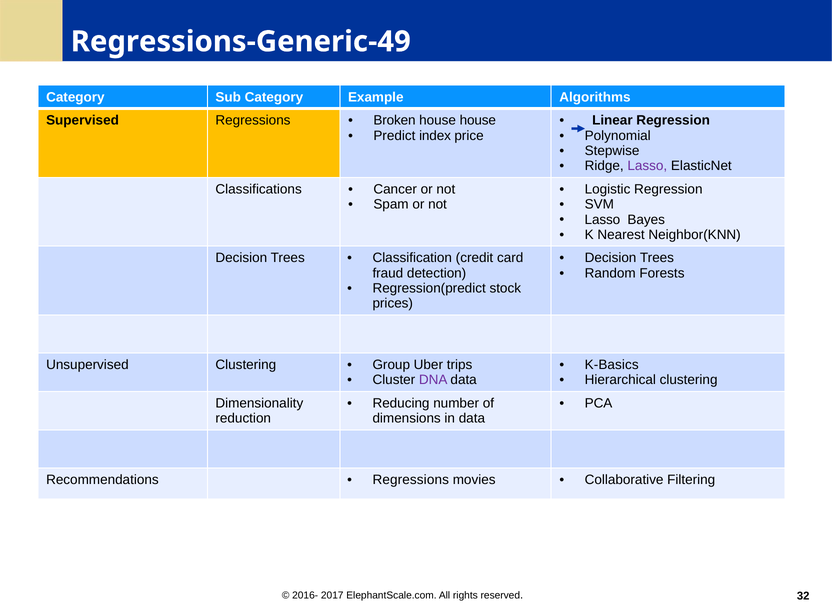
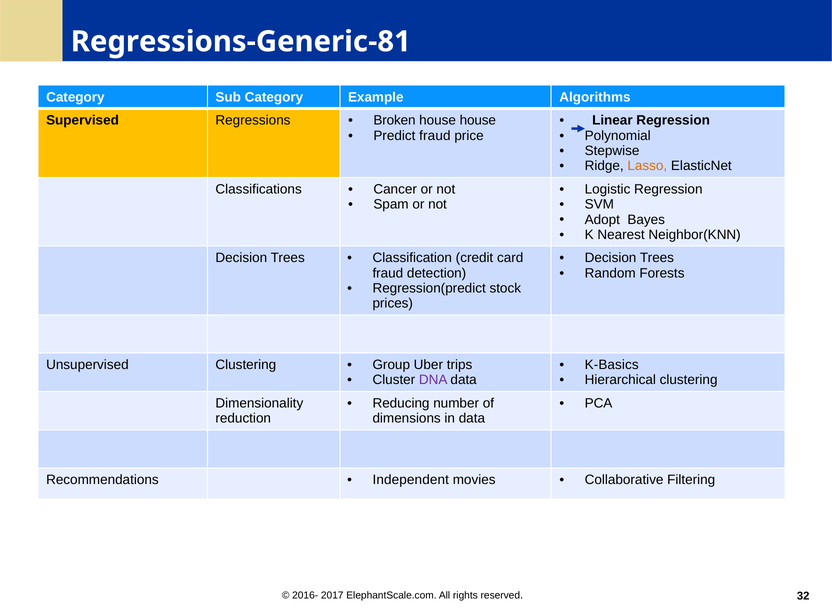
Regressions-Generic-49: Regressions-Generic-49 -> Regressions-Generic-81
Predict index: index -> fraud
Lasso at (647, 166) colour: purple -> orange
Lasso at (602, 219): Lasso -> Adopt
Regressions at (411, 480): Regressions -> Independent
